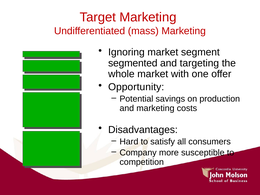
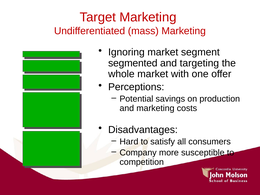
Opportunity: Opportunity -> Perceptions
